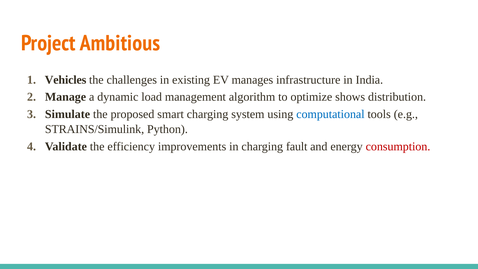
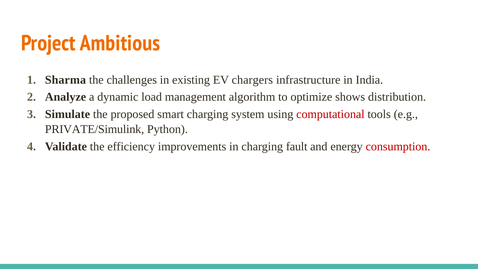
Vehicles: Vehicles -> Sharma
manages: manages -> chargers
Manage: Manage -> Analyze
computational colour: blue -> red
STRAINS/Simulink: STRAINS/Simulink -> PRIVATE/Simulink
